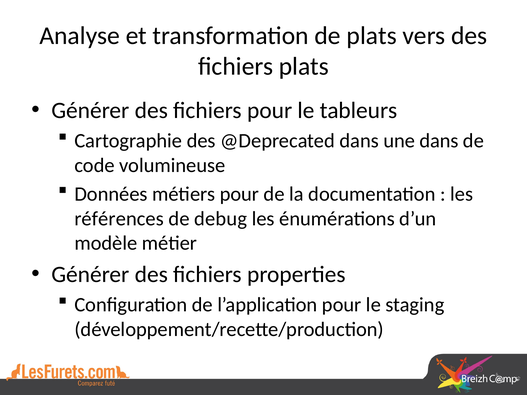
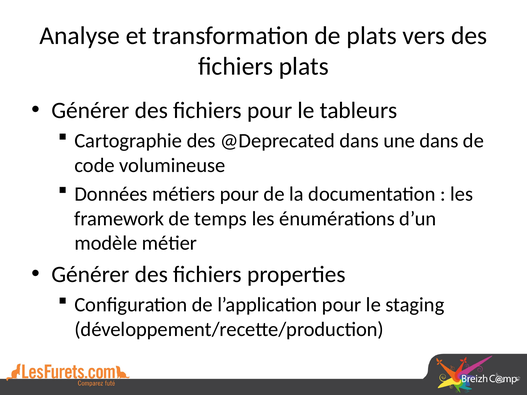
références: références -> framework
debug: debug -> temps
